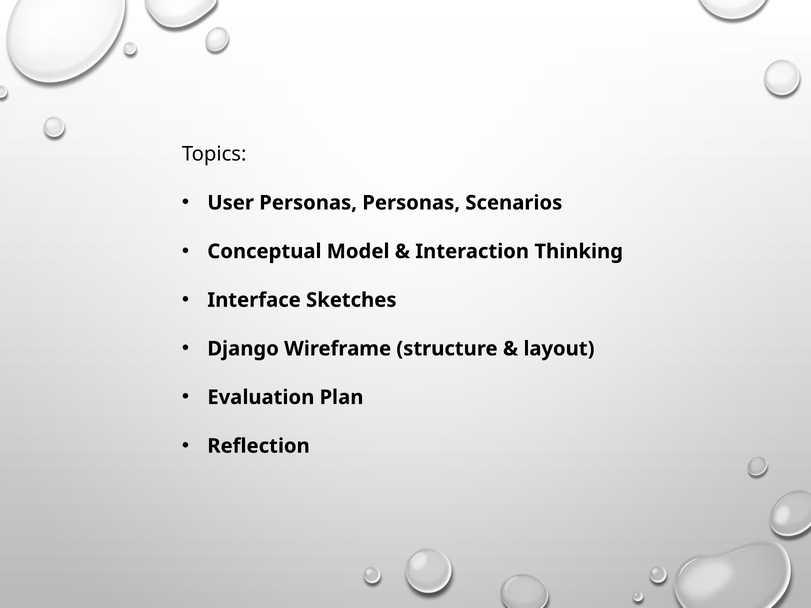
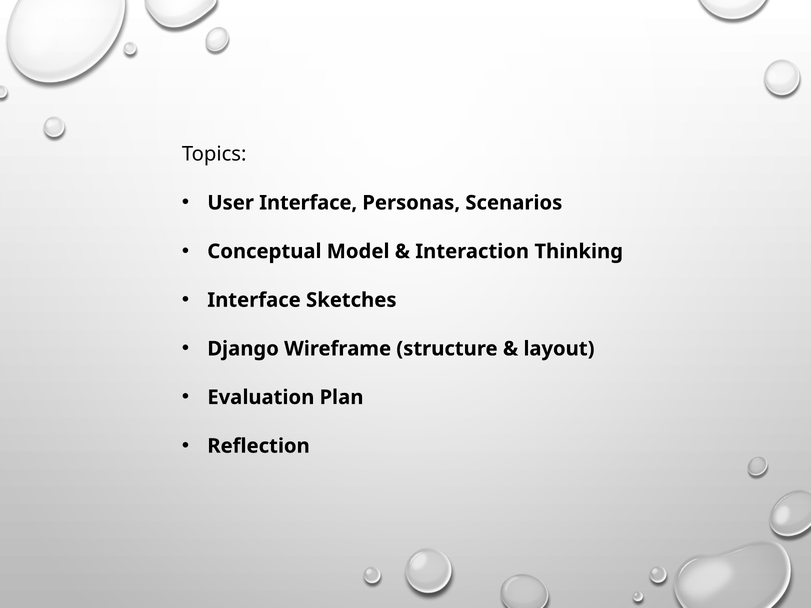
User Personas: Personas -> Interface
